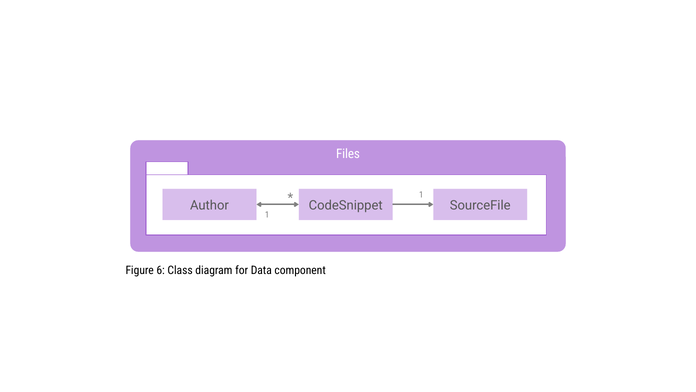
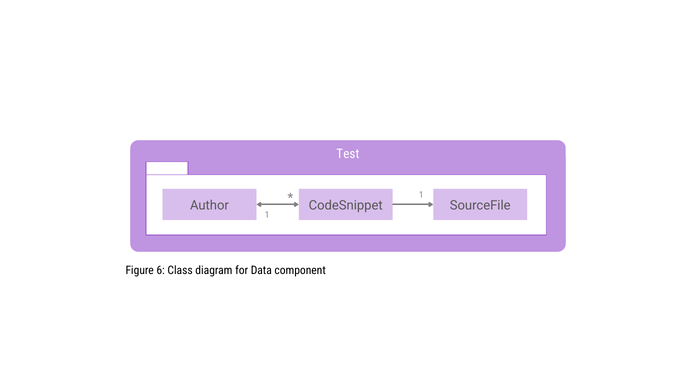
Files: Files -> Test
